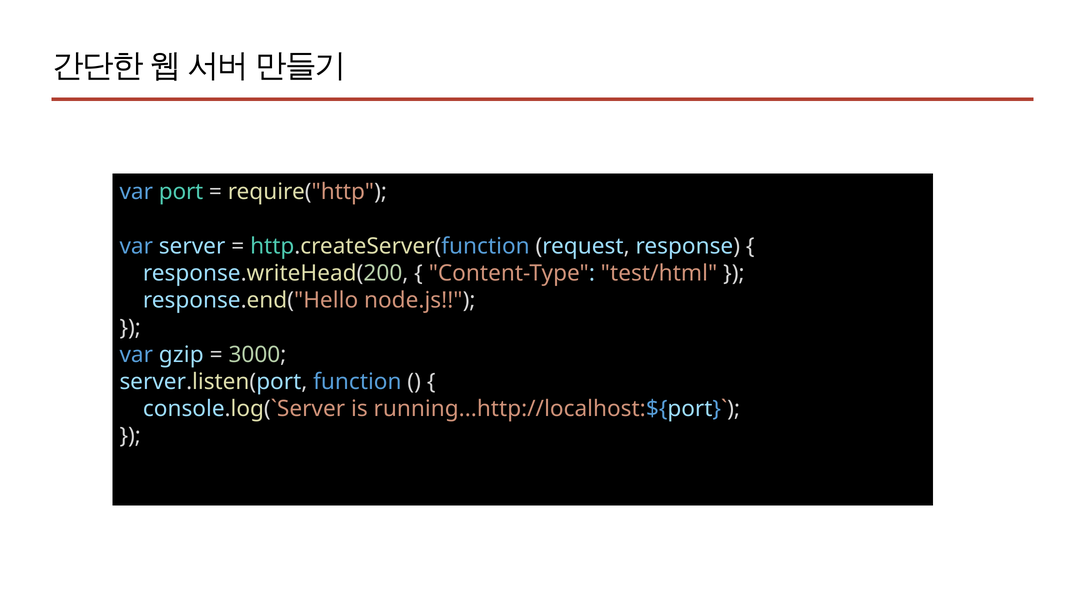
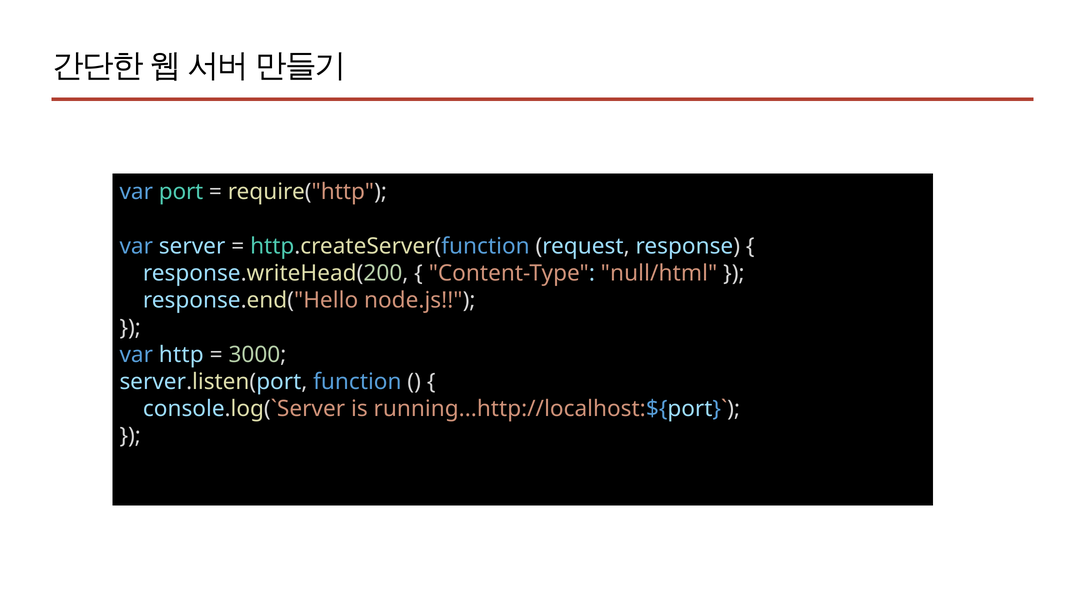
test/html: test/html -> null/html
gzip: gzip -> http
